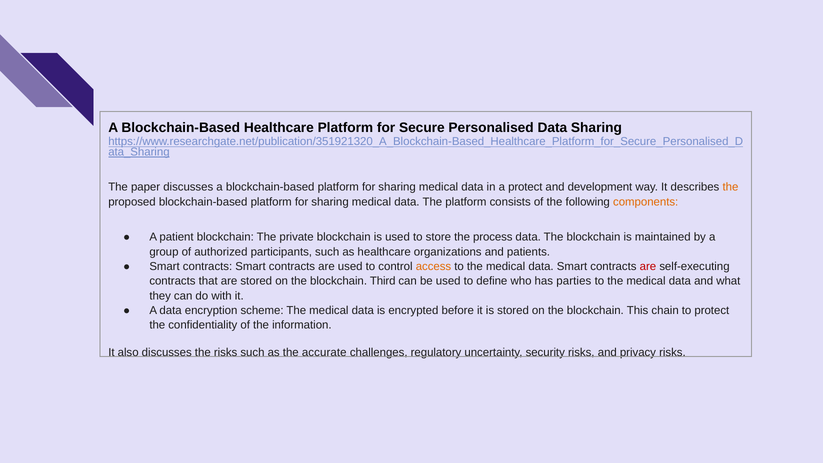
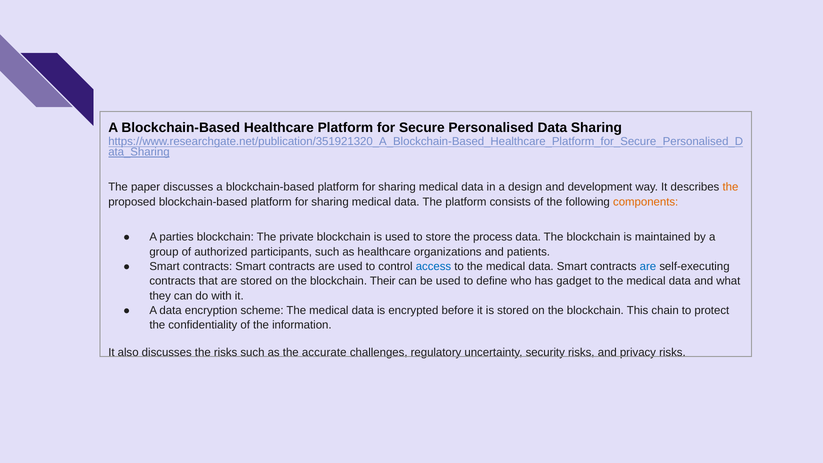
a protect: protect -> design
patient: patient -> parties
access colour: orange -> blue
are at (648, 266) colour: red -> blue
Third: Third -> Their
parties: parties -> gadget
